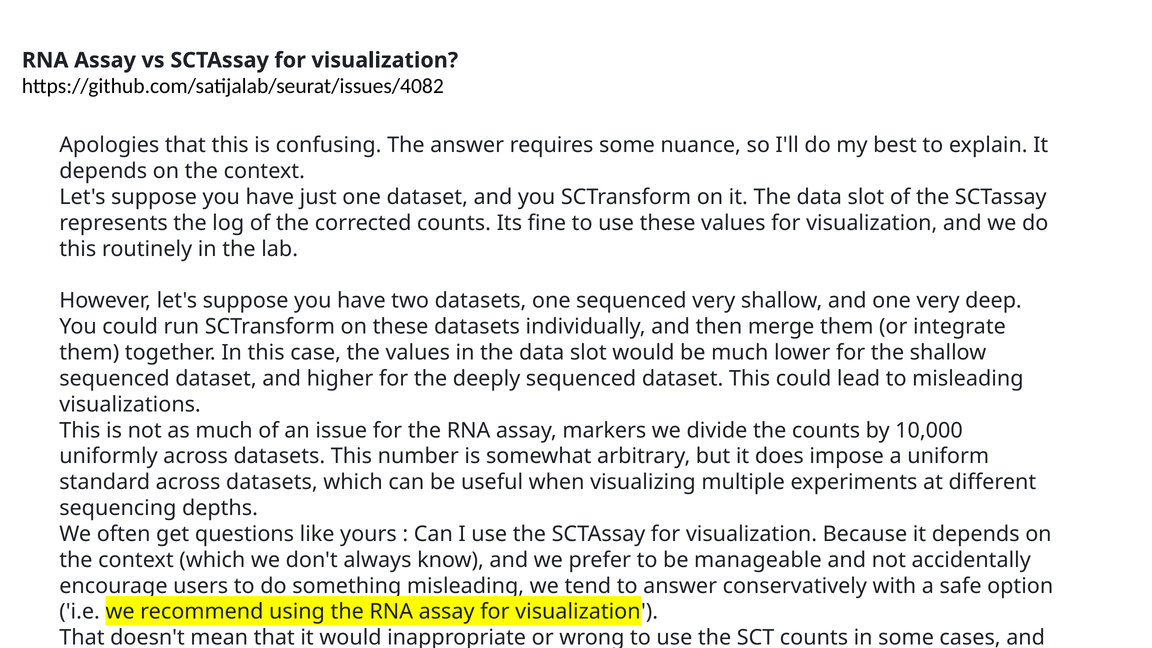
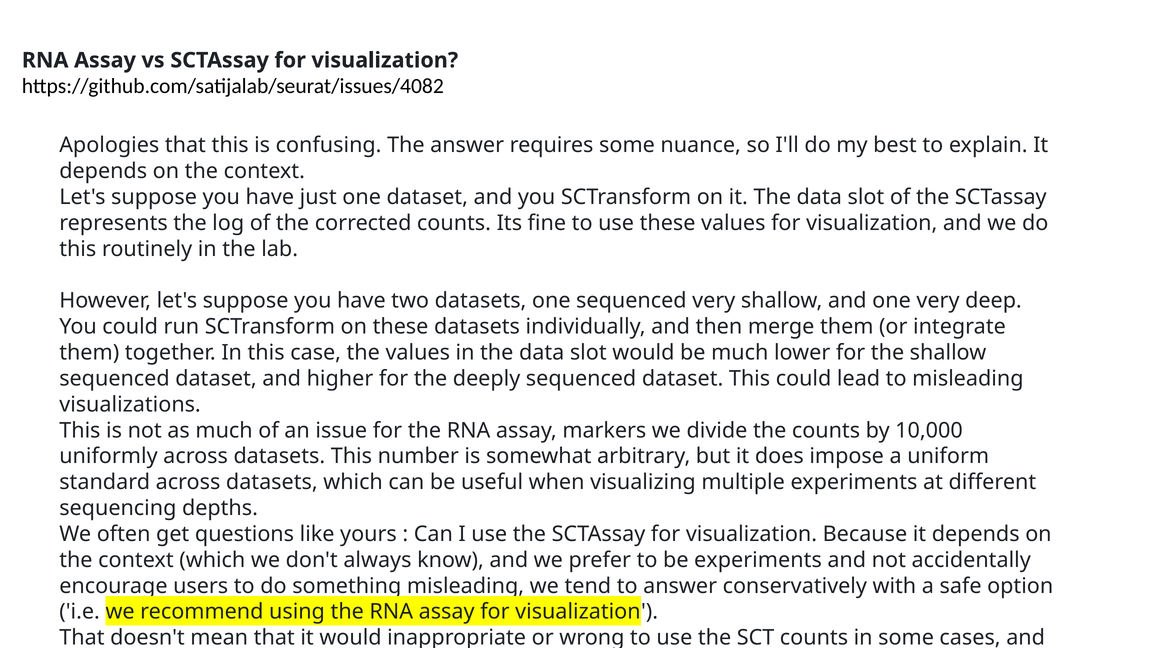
be manageable: manageable -> experiments
